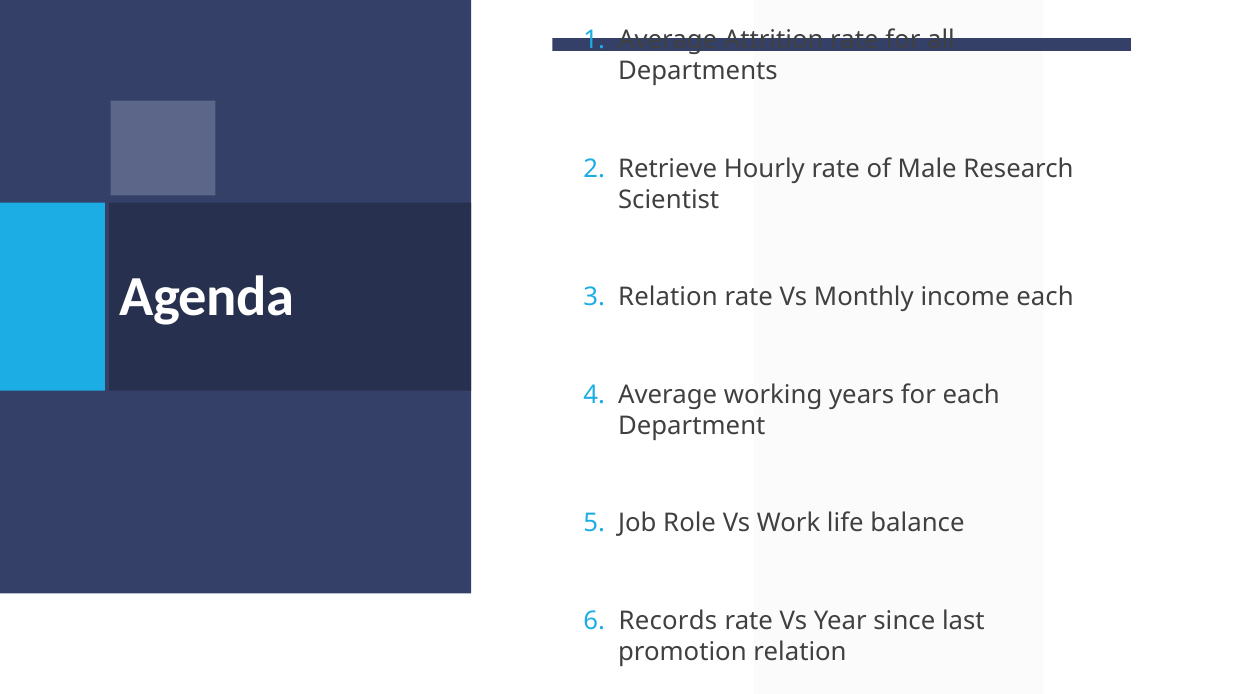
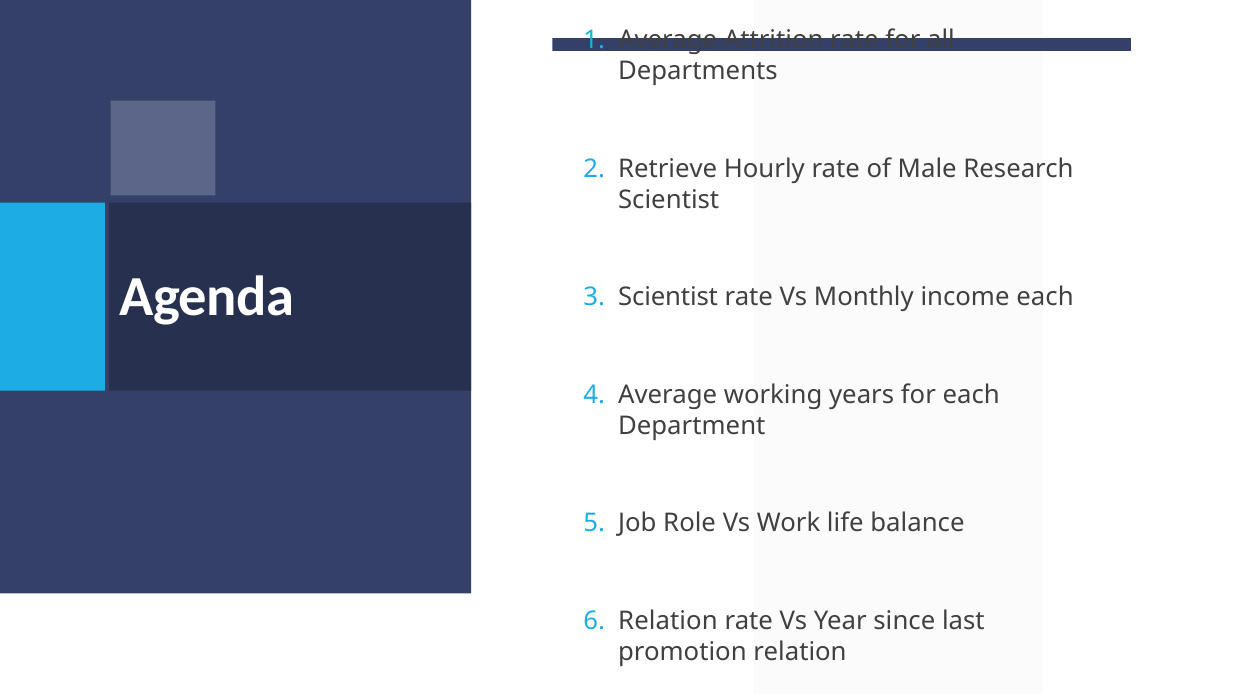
Relation at (668, 297): Relation -> Scientist
Records at (668, 621): Records -> Relation
